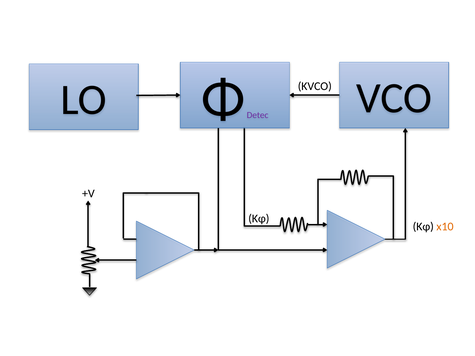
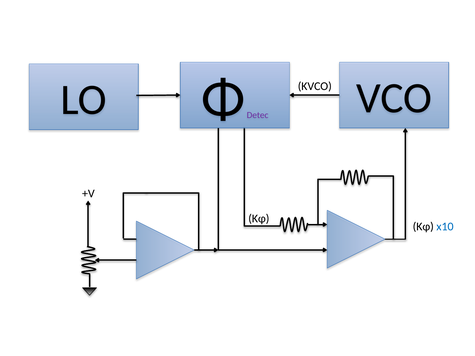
x10 colour: orange -> blue
